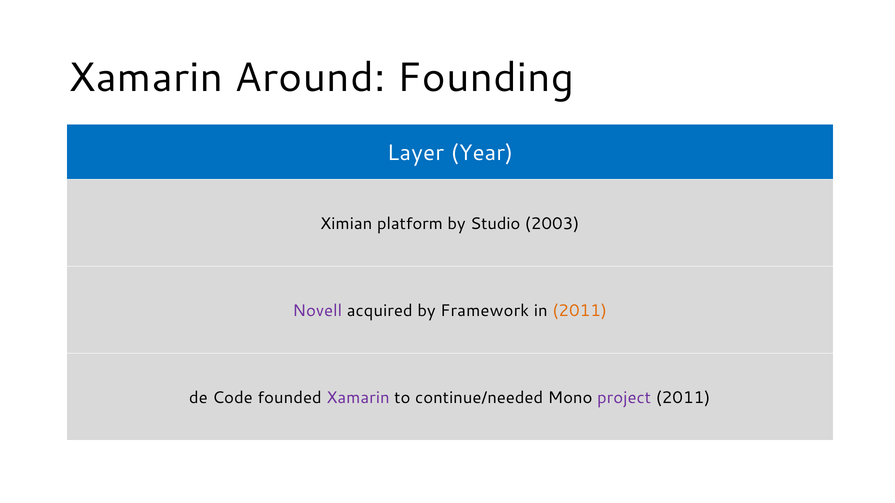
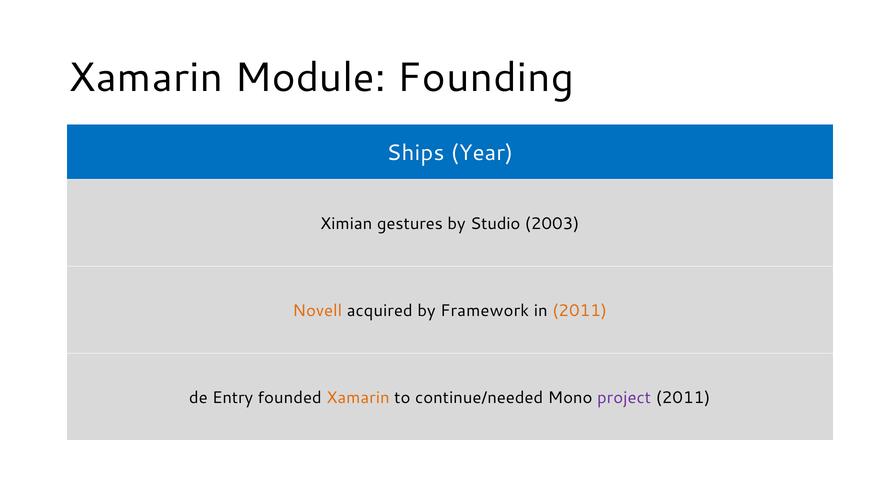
Around: Around -> Module
Layer: Layer -> Ships
platform: platform -> gestures
Novell colour: purple -> orange
Code: Code -> Entry
Xamarin at (358, 398) colour: purple -> orange
